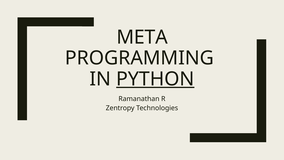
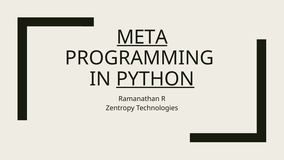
META underline: none -> present
